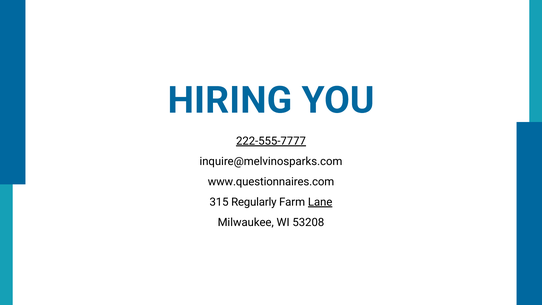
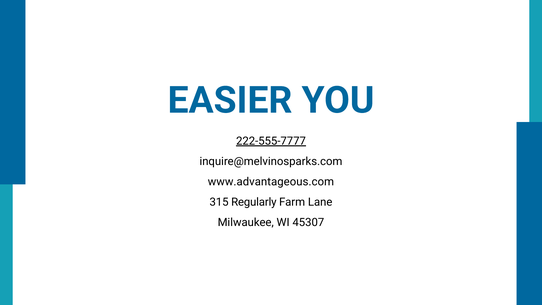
HIRING: HIRING -> EASIER
www.questionnaires.com: www.questionnaires.com -> www.advantageous.com
Lane underline: present -> none
53208: 53208 -> 45307
